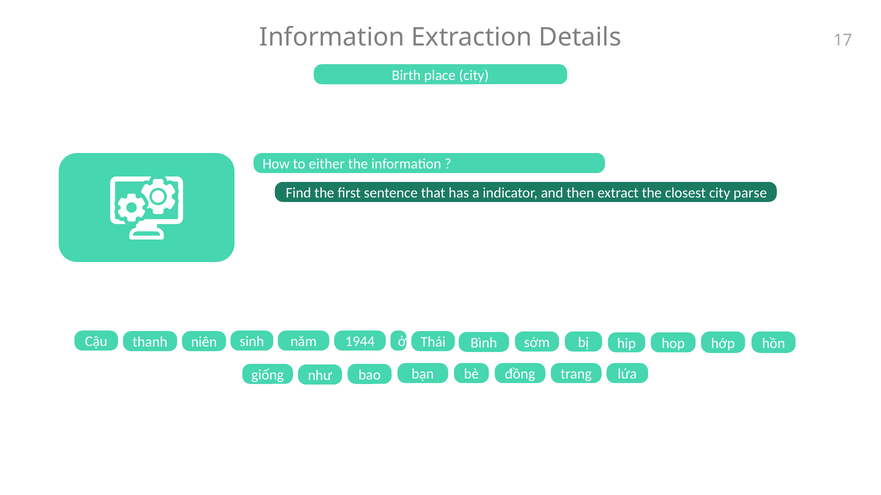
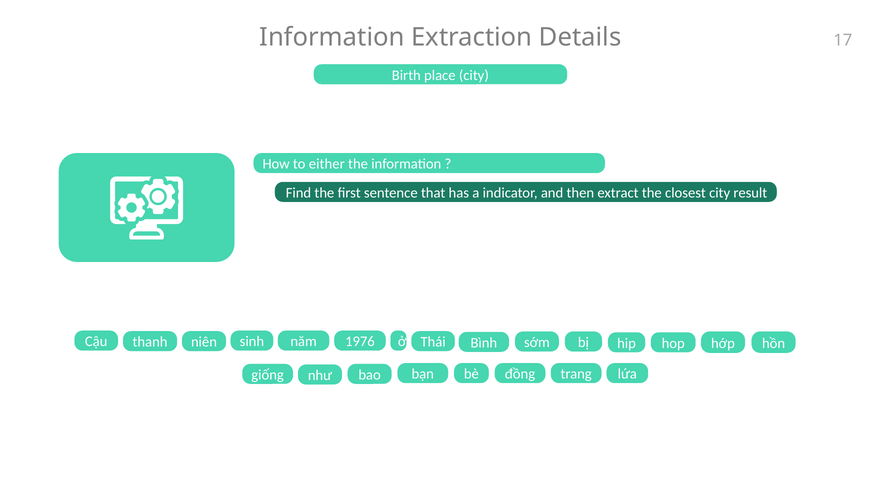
parse: parse -> result
1944: 1944 -> 1976
